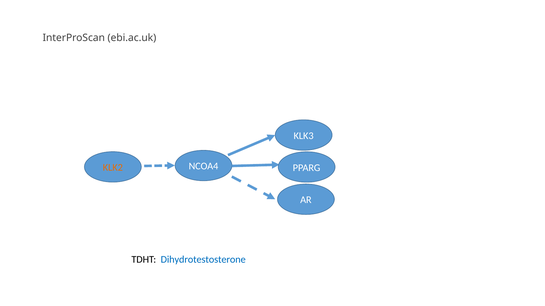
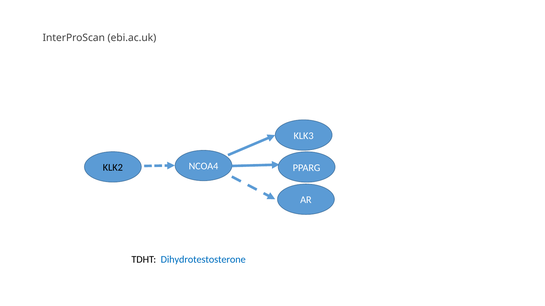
KLK2 colour: orange -> black
